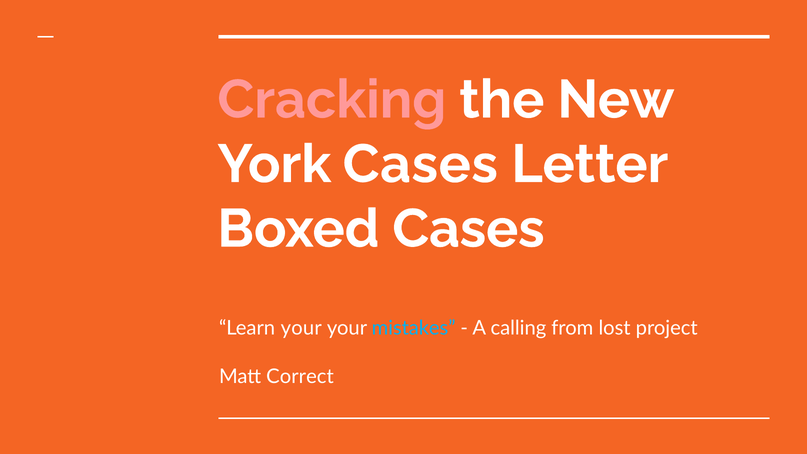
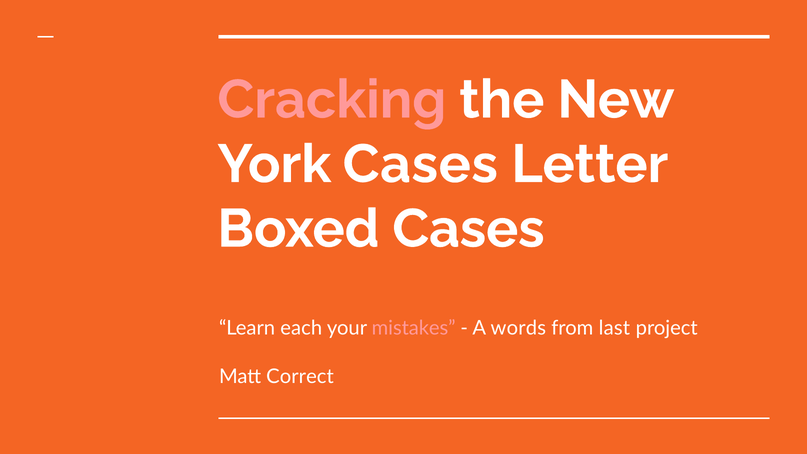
Learn your: your -> each
mistakes colour: light blue -> pink
calling: calling -> words
lost: lost -> last
